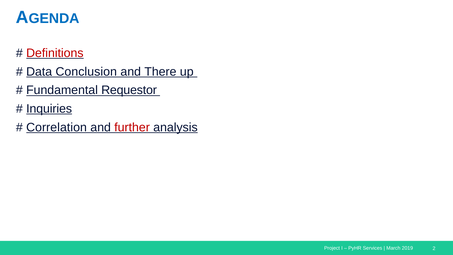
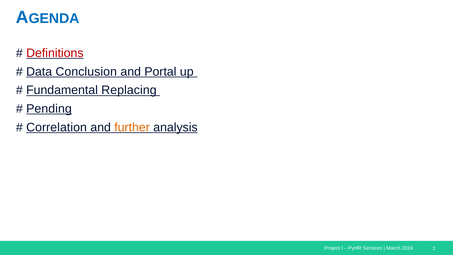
There: There -> Portal
Requestor: Requestor -> Replacing
Inquiries: Inquiries -> Pending
further colour: red -> orange
